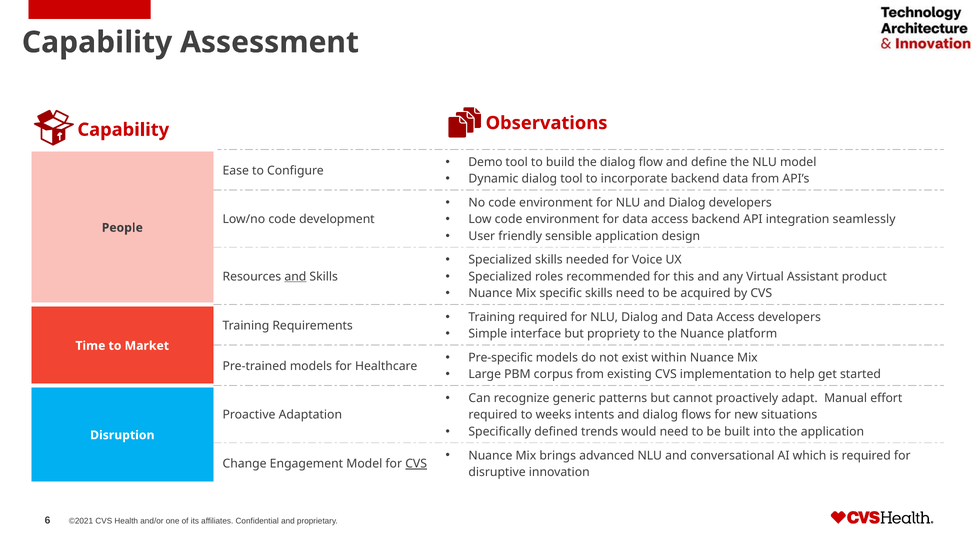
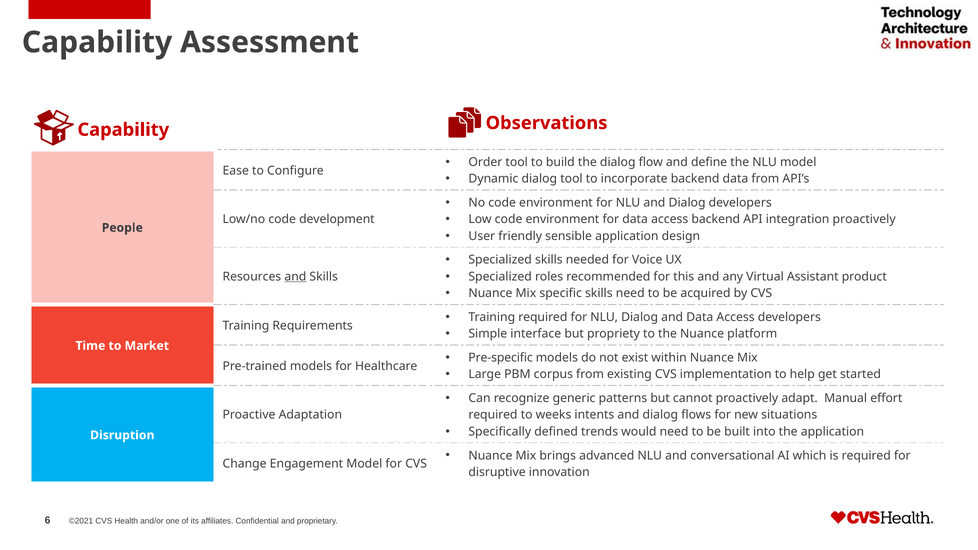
Demo: Demo -> Order
integration seamlessly: seamlessly -> proactively
CVS at (416, 464) underline: present -> none
